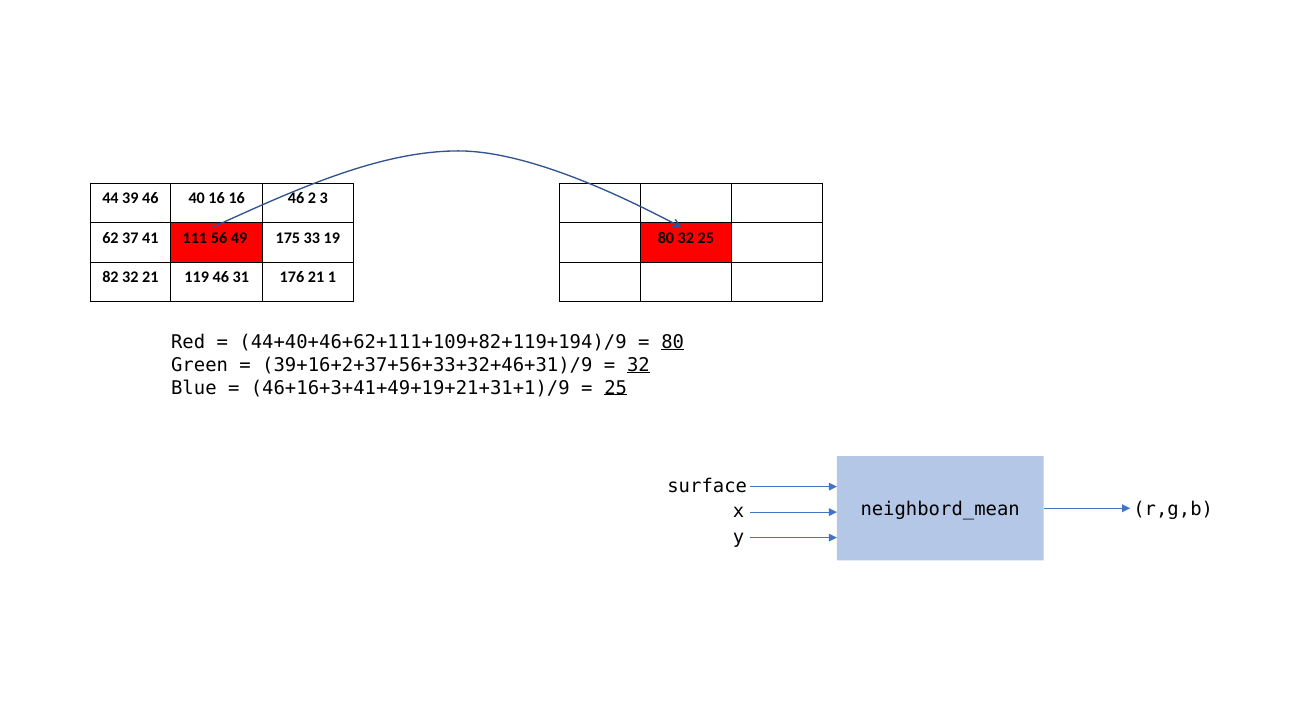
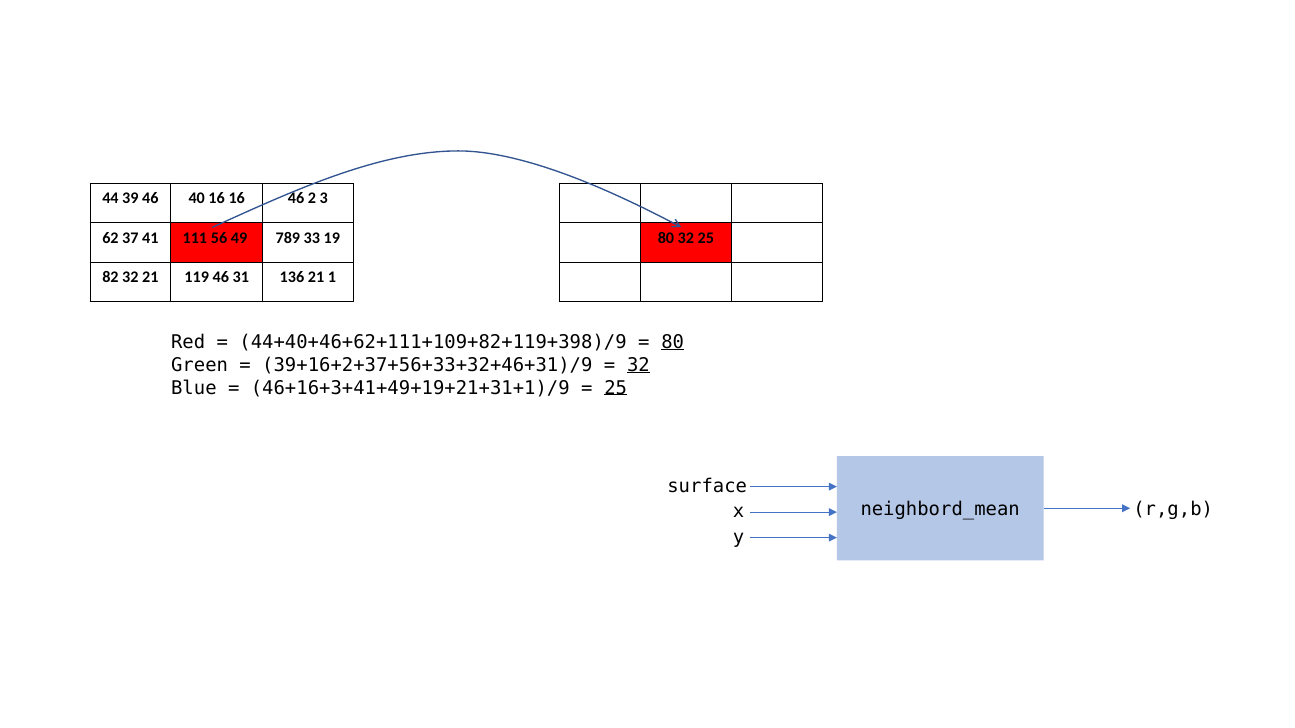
175: 175 -> 789
176: 176 -> 136
44+40+46+62+111+109+82+119+194)/9: 44+40+46+62+111+109+82+119+194)/9 -> 44+40+46+62+111+109+82+119+398)/9
